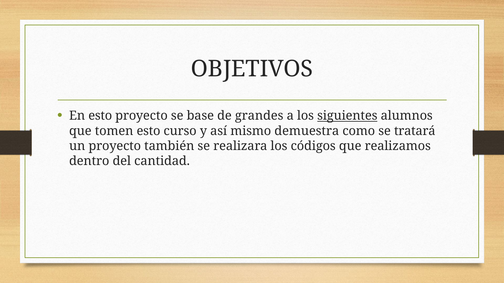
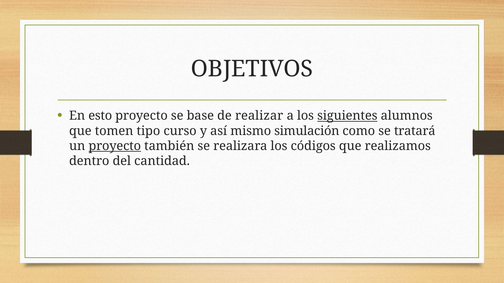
grandes: grandes -> realizar
tomen esto: esto -> tipo
demuestra: demuestra -> simulación
proyecto at (115, 146) underline: none -> present
